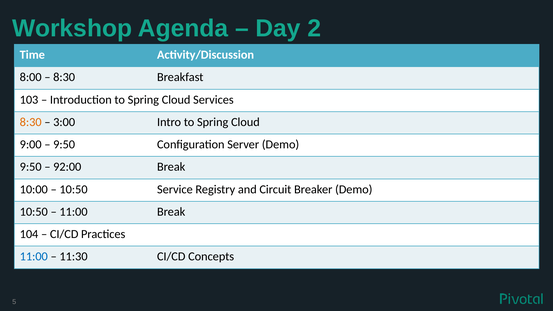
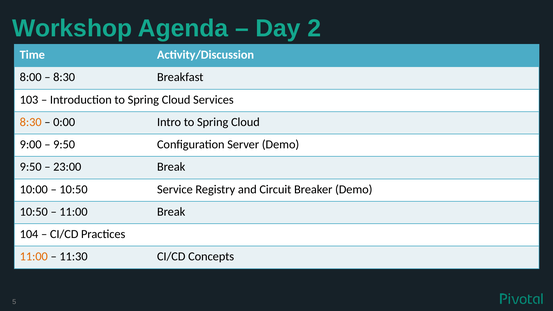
3:00: 3:00 -> 0:00
92:00: 92:00 -> 23:00
11:00 at (34, 257) colour: blue -> orange
